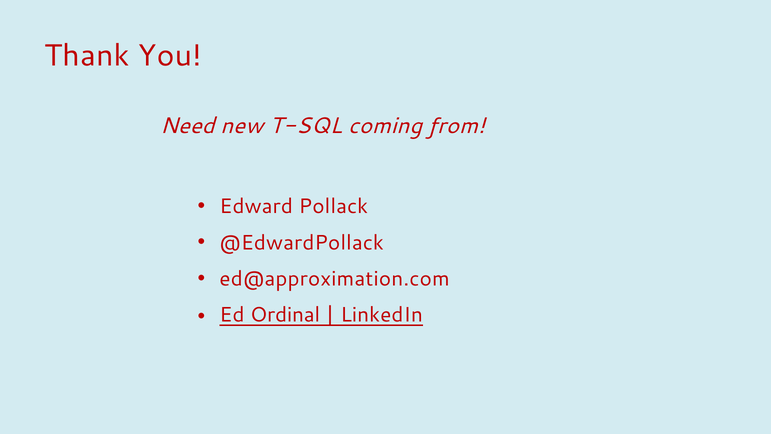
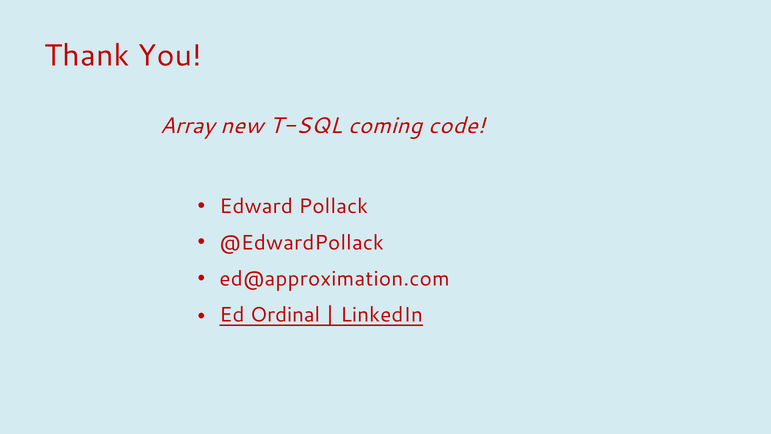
Need: Need -> Array
from: from -> code
